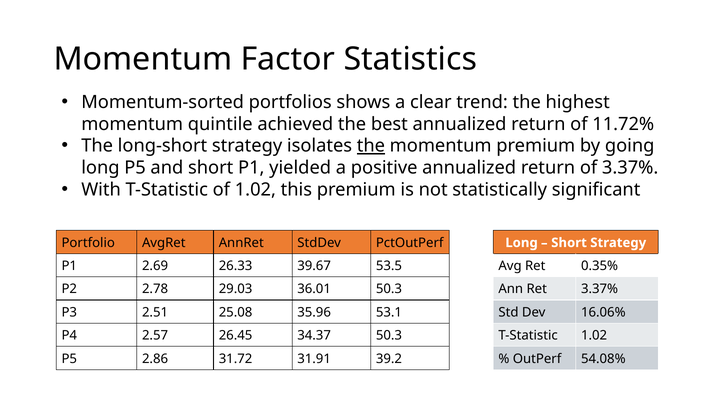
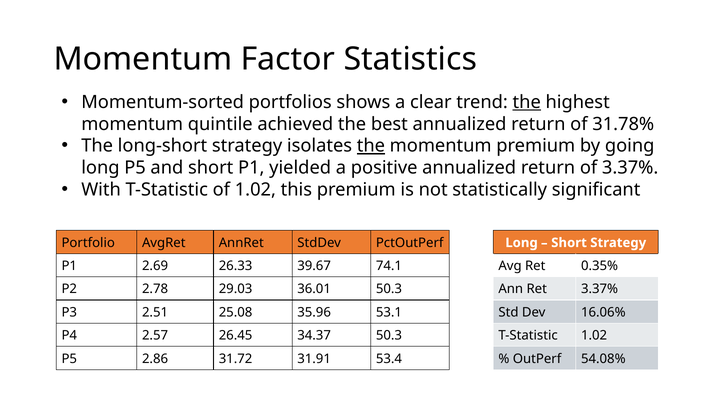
the at (527, 102) underline: none -> present
11.72%: 11.72% -> 31.78%
53.5: 53.5 -> 74.1
39.2: 39.2 -> 53.4
